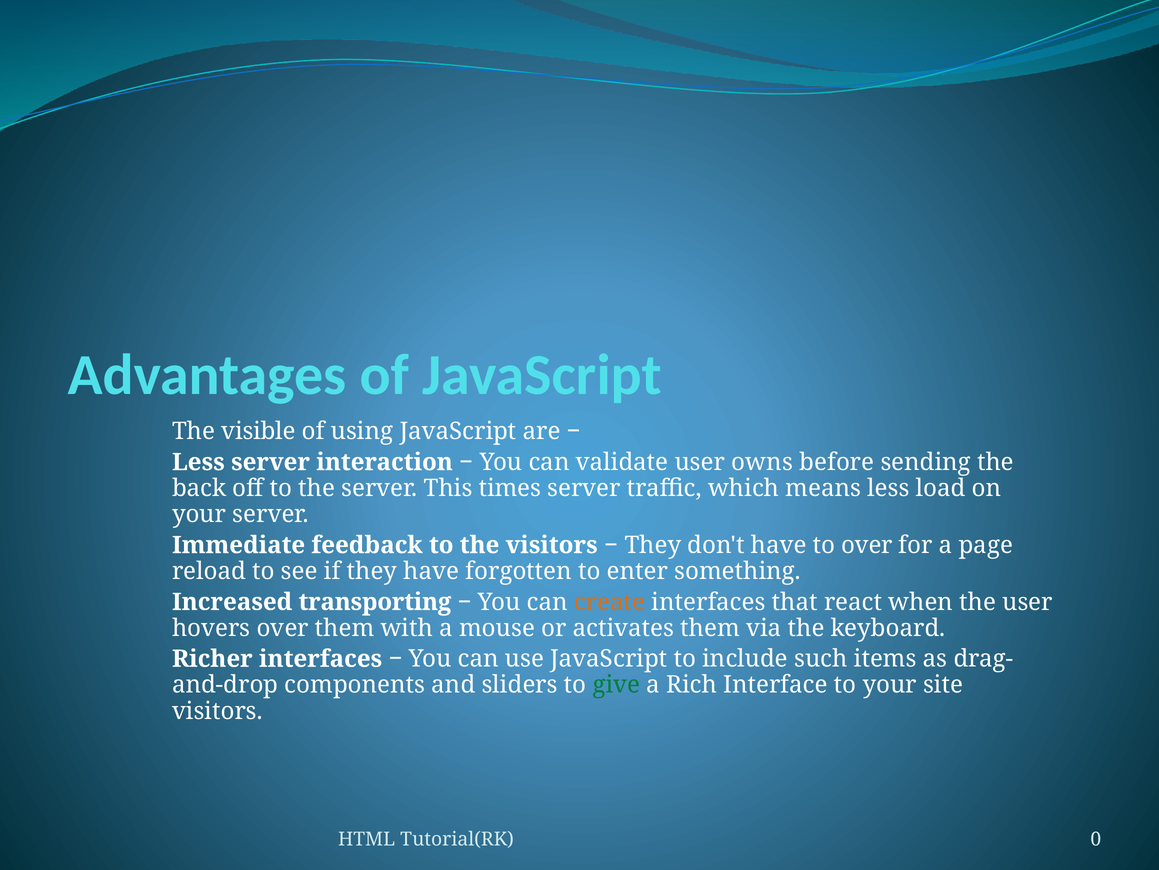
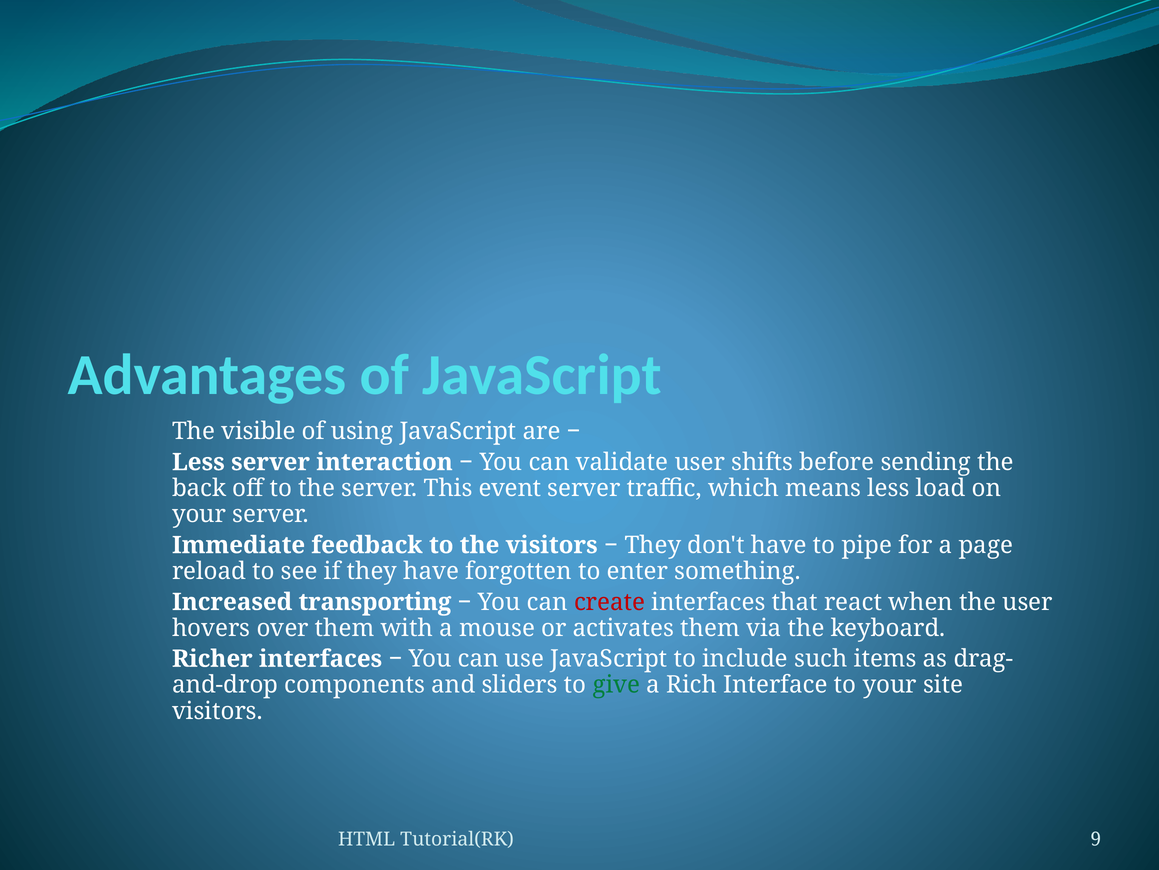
owns: owns -> shifts
times: times -> event
to over: over -> pipe
create colour: orange -> red
0: 0 -> 9
